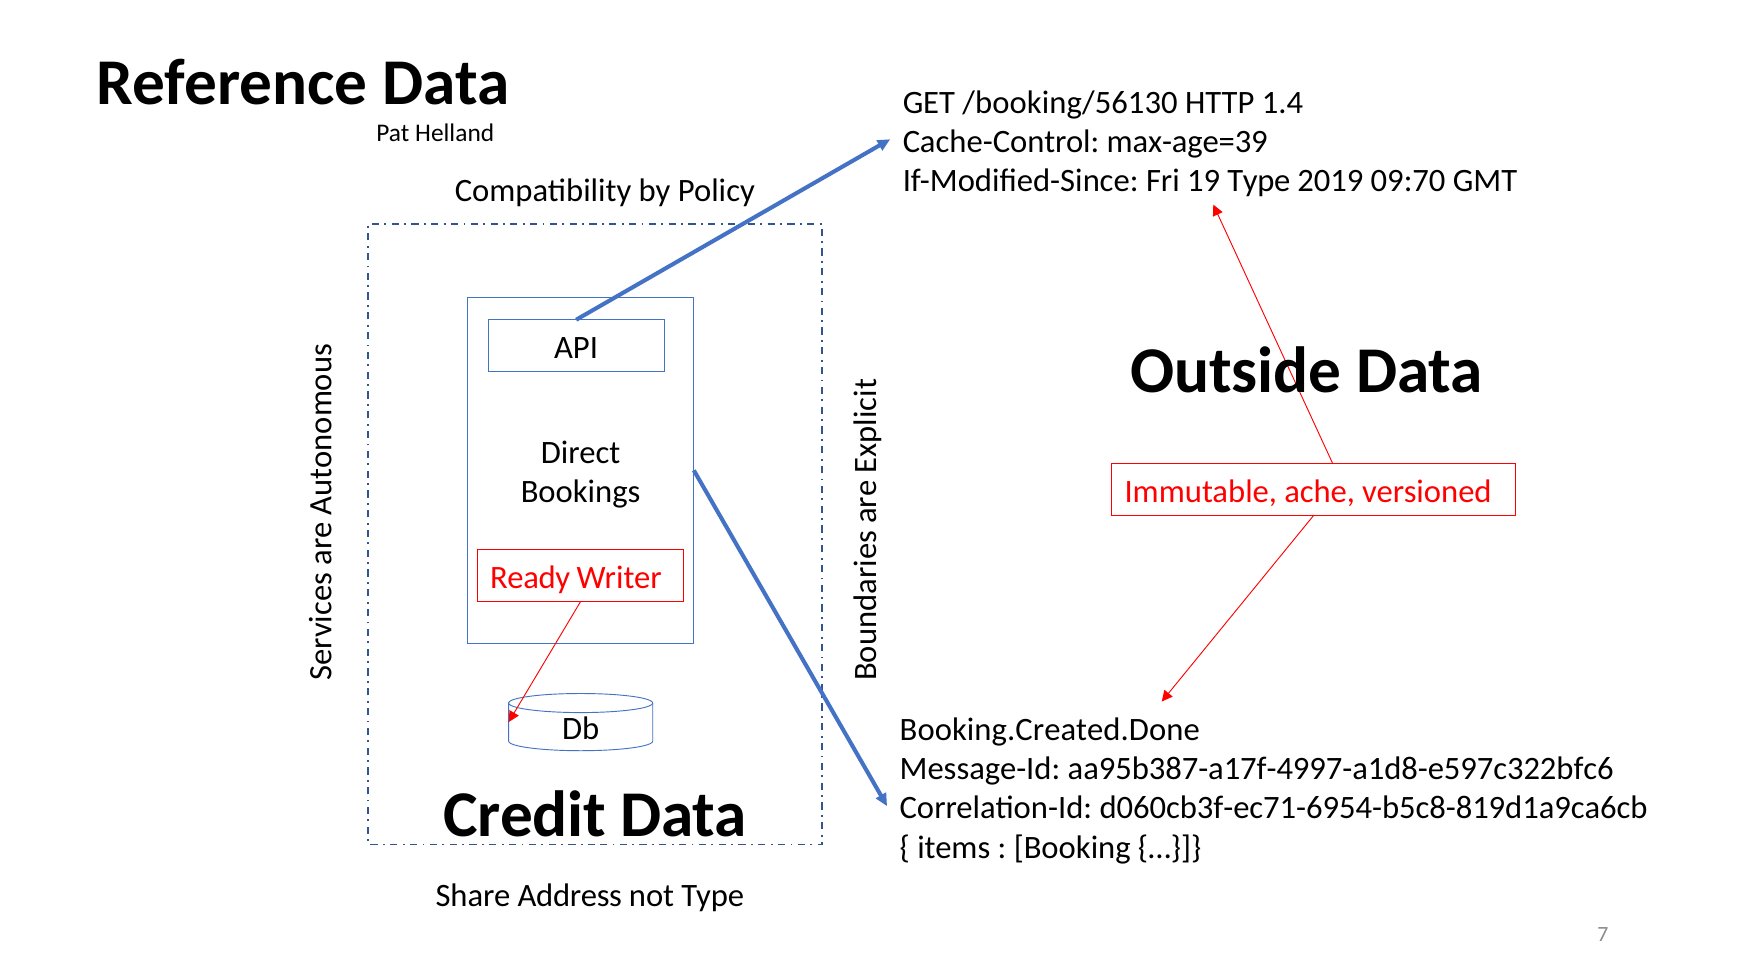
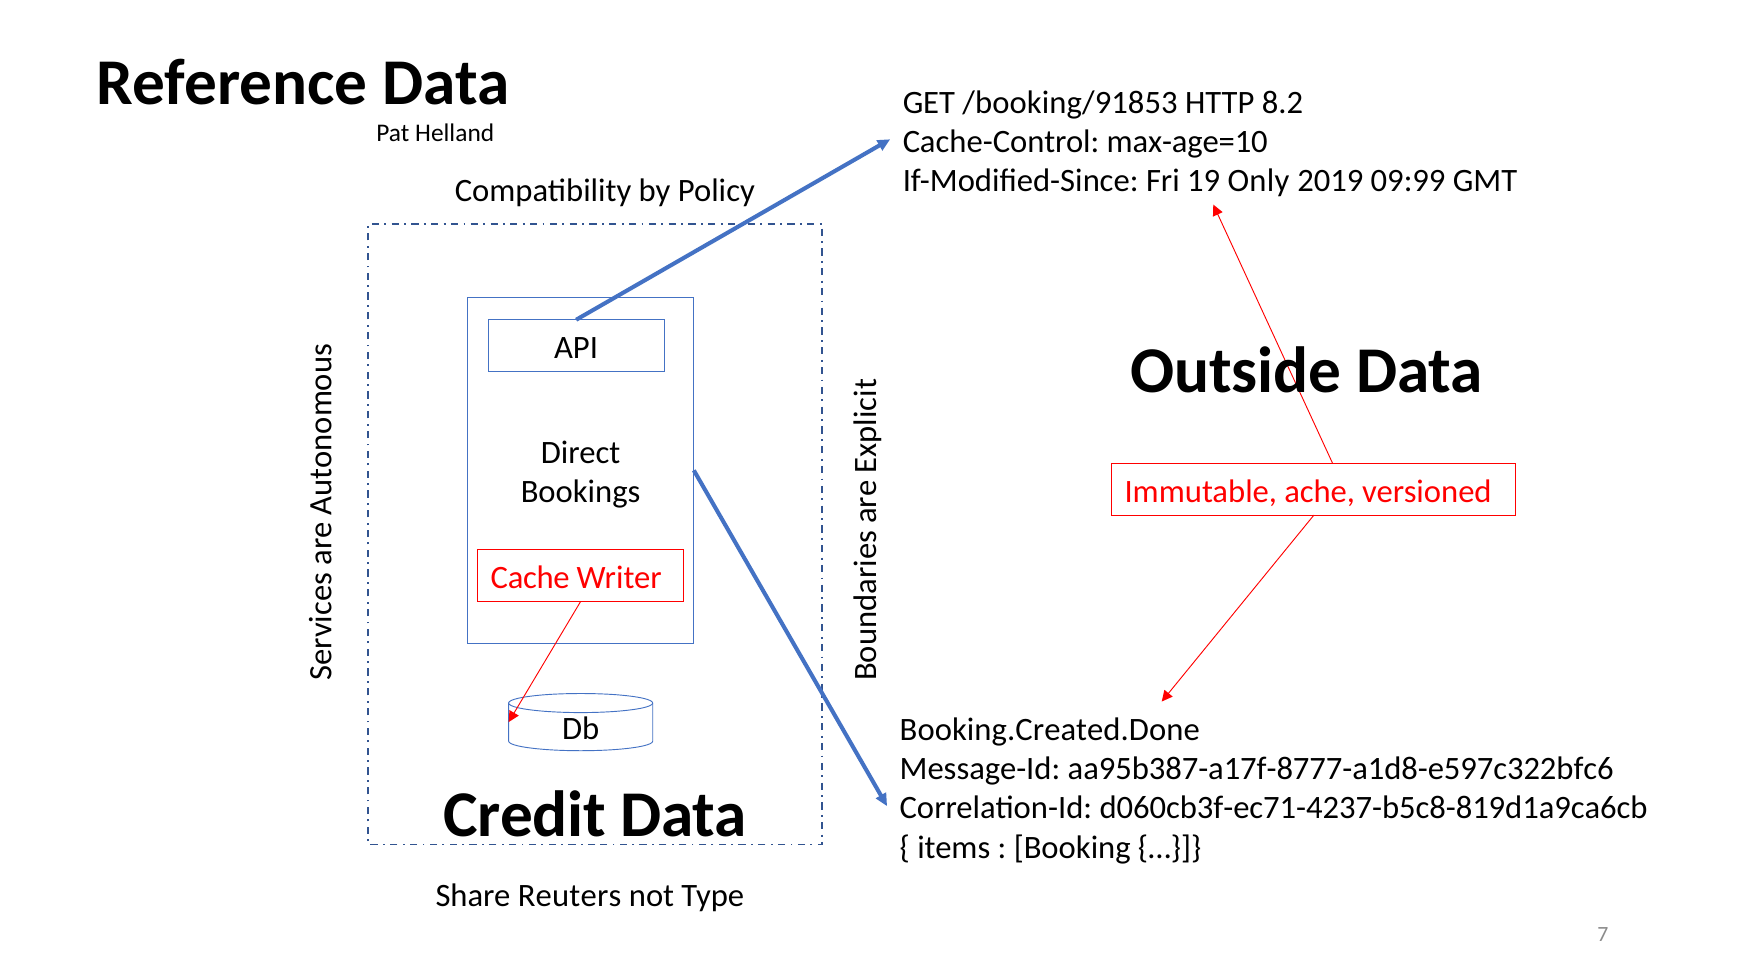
/booking/56130: /booking/56130 -> /booking/91853
1.4: 1.4 -> 8.2
max-age=39: max-age=39 -> max-age=10
19 Type: Type -> Only
09:70: 09:70 -> 09:99
Ready: Ready -> Cache
aa95b387-a17f-4997-a1d8-e597c322bfc6: aa95b387-a17f-4997-a1d8-e597c322bfc6 -> aa95b387-a17f-8777-a1d8-e597c322bfc6
d060cb3f-ec71-6954-b5c8-819d1a9ca6cb: d060cb3f-ec71-6954-b5c8-819d1a9ca6cb -> d060cb3f-ec71-4237-b5c8-819d1a9ca6cb
Address: Address -> Reuters
